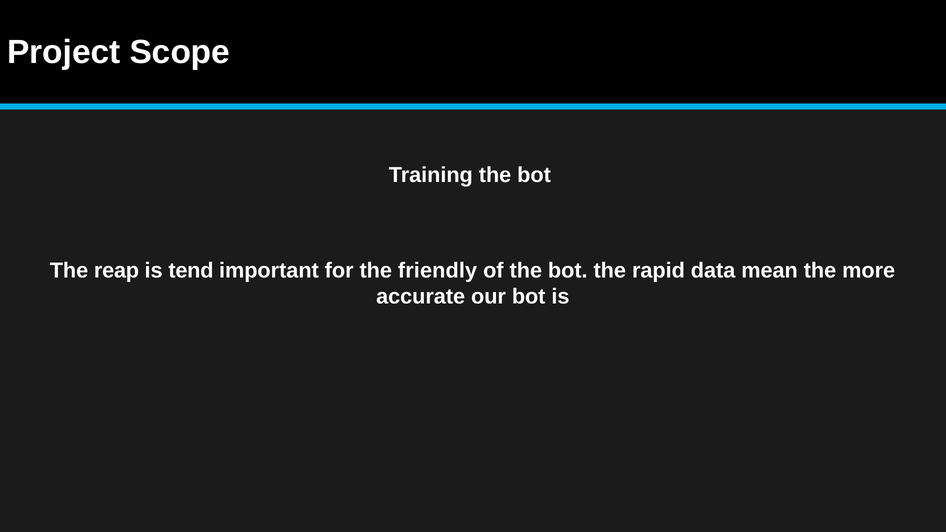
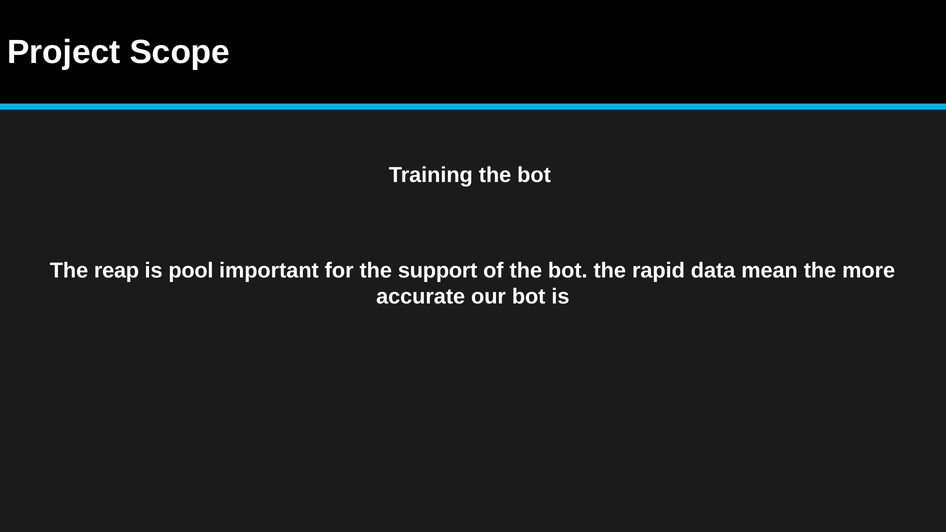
tend: tend -> pool
friendly: friendly -> support
